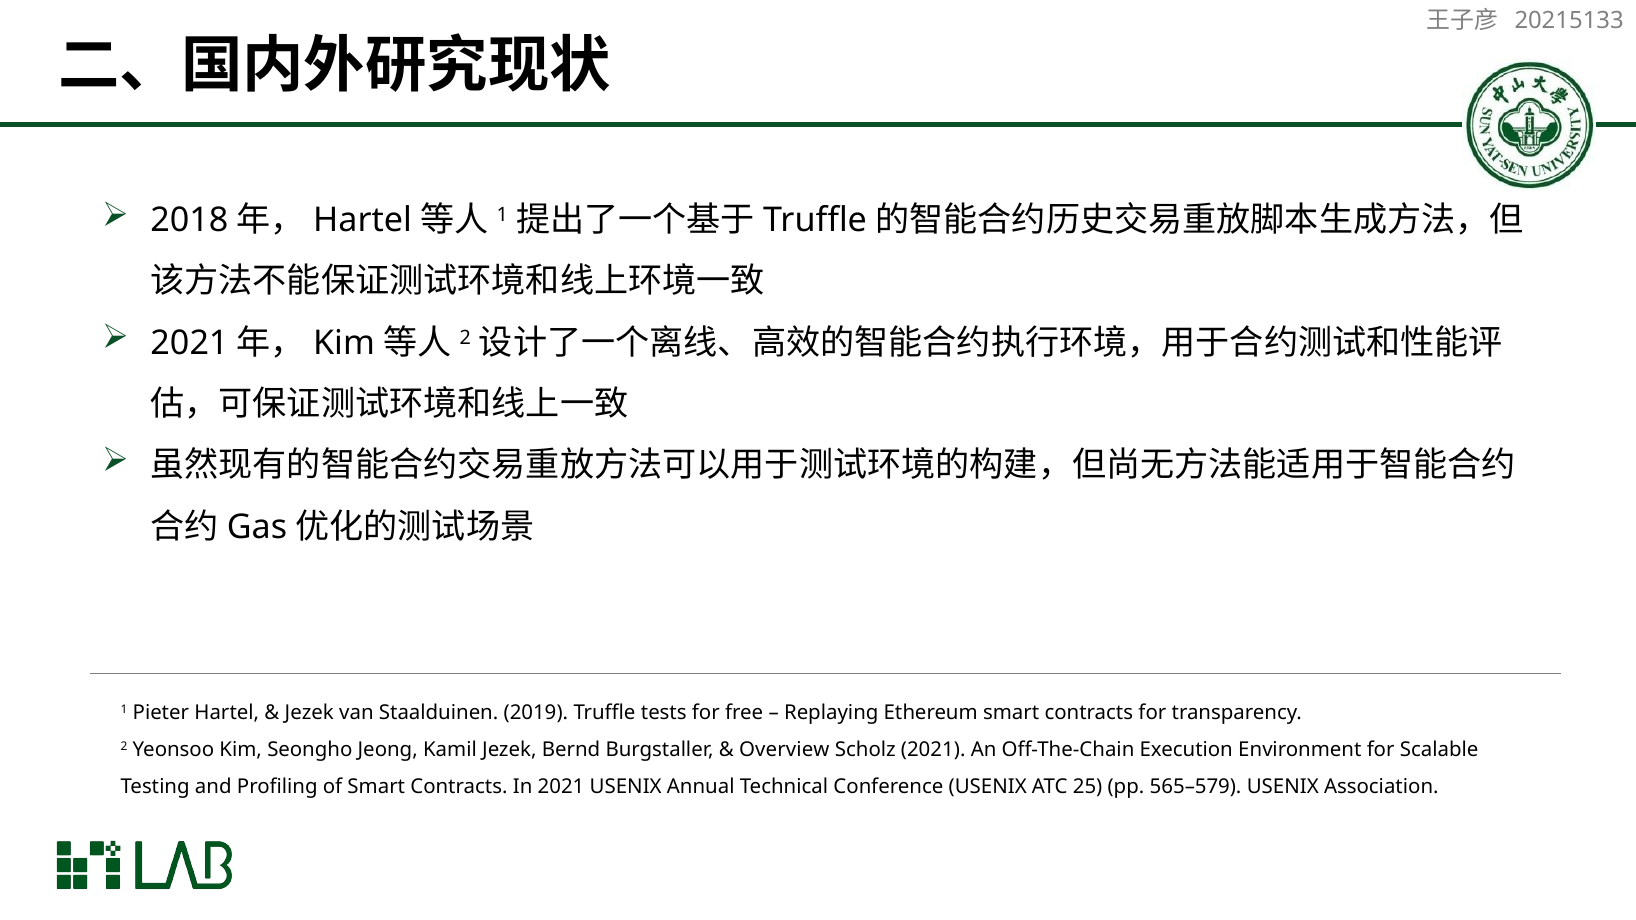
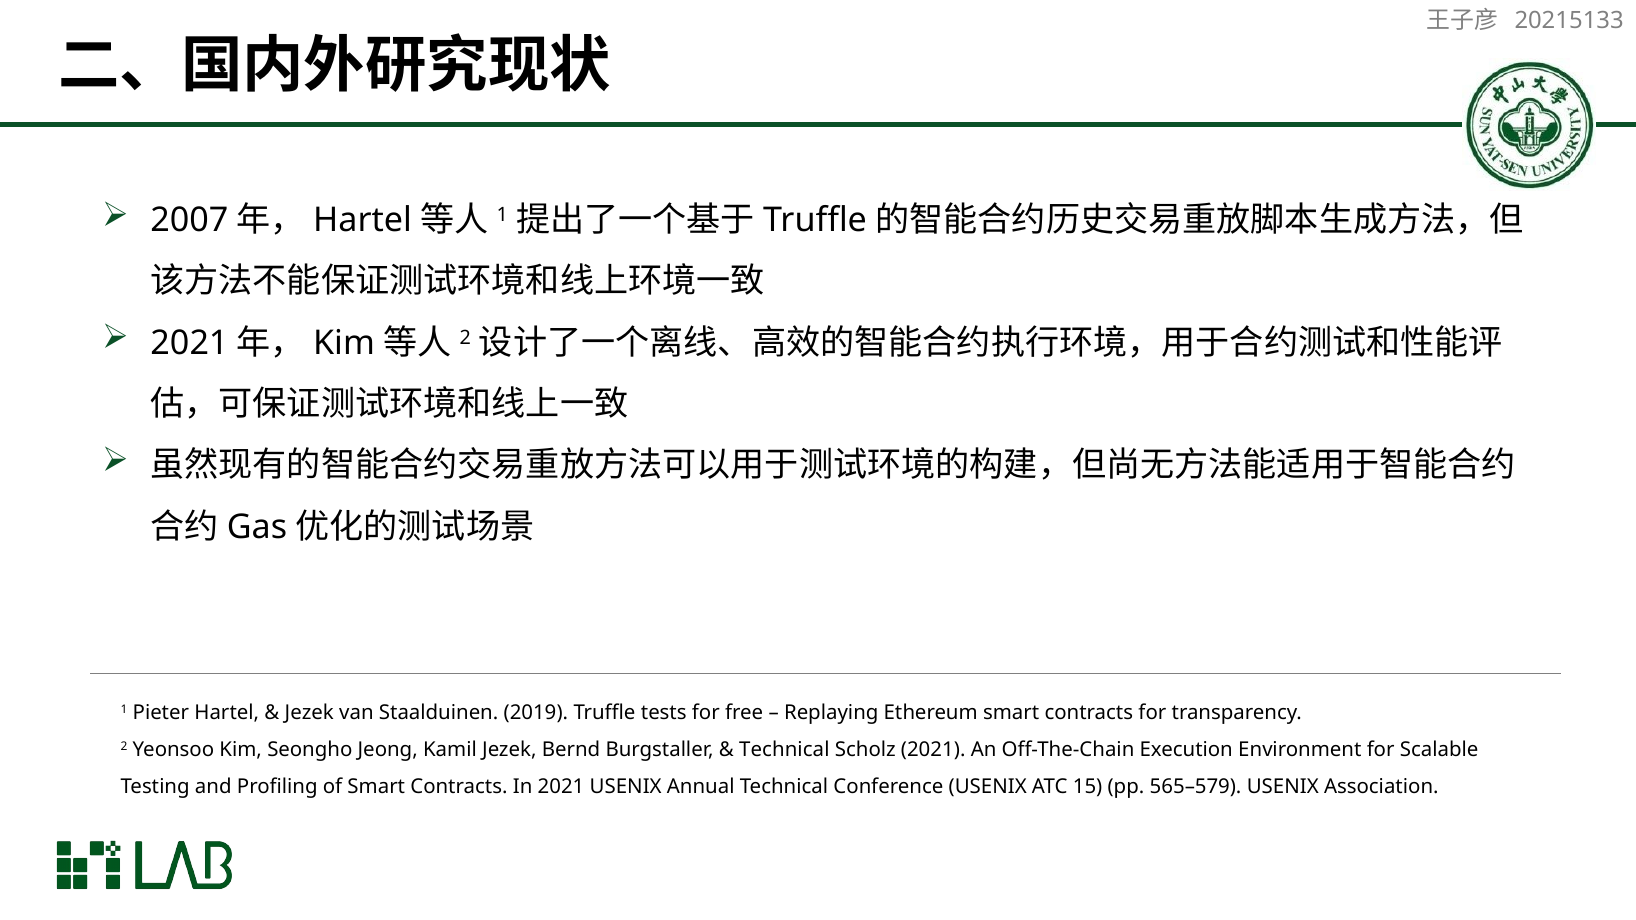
2018: 2018 -> 2007
Overview at (784, 750): Overview -> Technical
25: 25 -> 15
